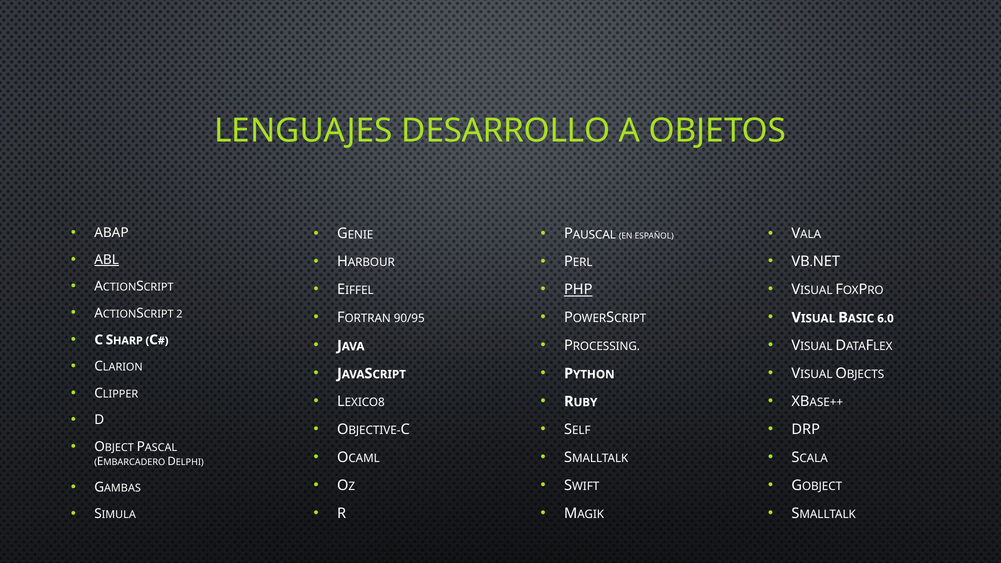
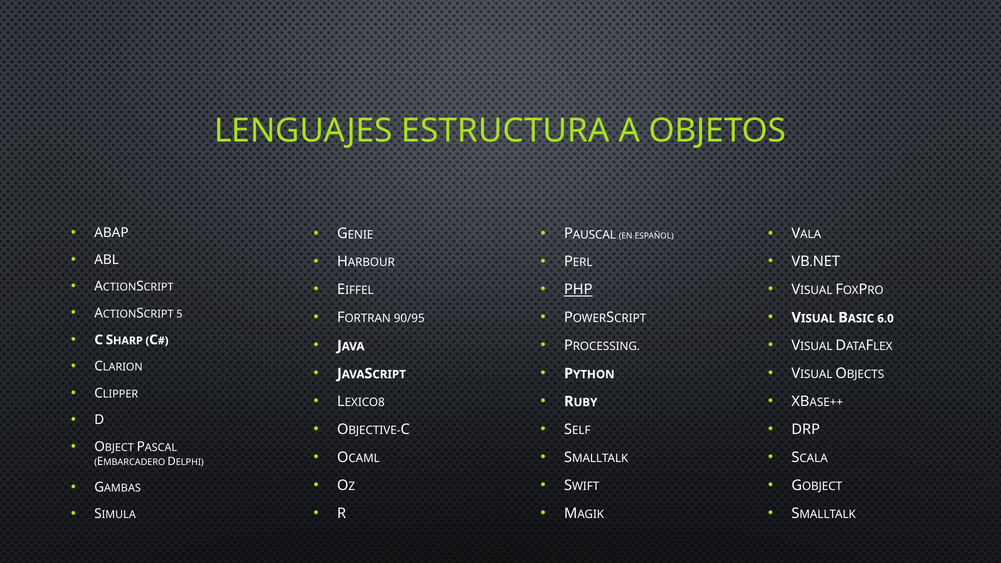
DESARROLLO: DESARROLLO -> ESTRUCTURA
ABL underline: present -> none
2: 2 -> 5
